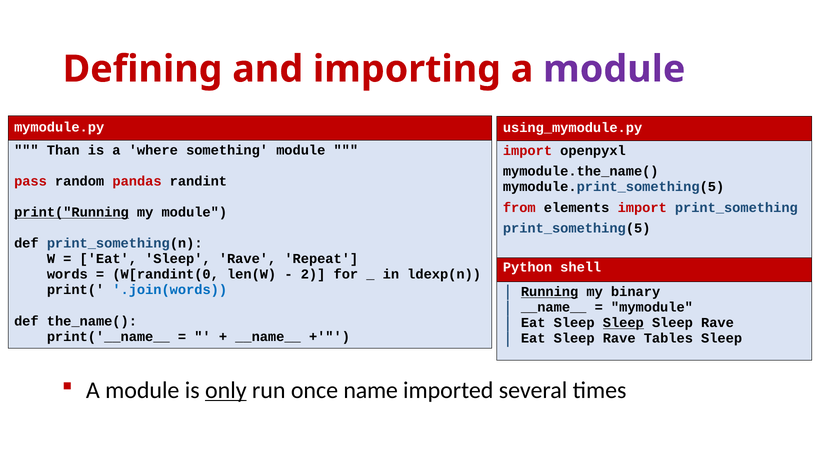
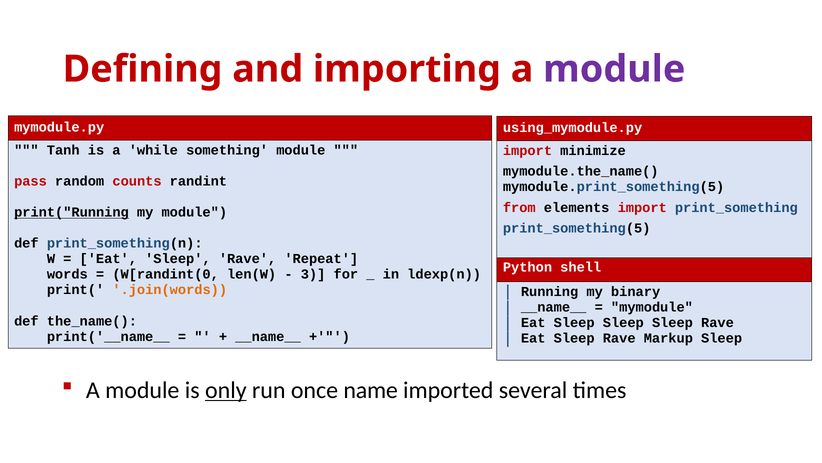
Than: Than -> Tanh
where: where -> while
openpyxl: openpyxl -> minimize
pandas: pandas -> counts
2: 2 -> 3
.join(words colour: blue -> orange
Running underline: present -> none
Sleep at (623, 322) underline: present -> none
Tables: Tables -> Markup
